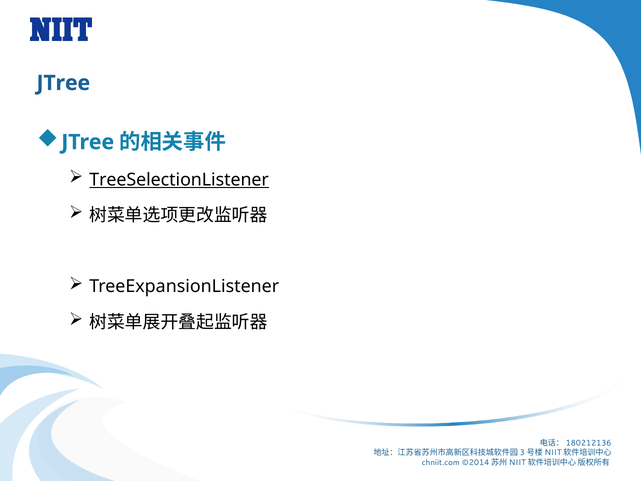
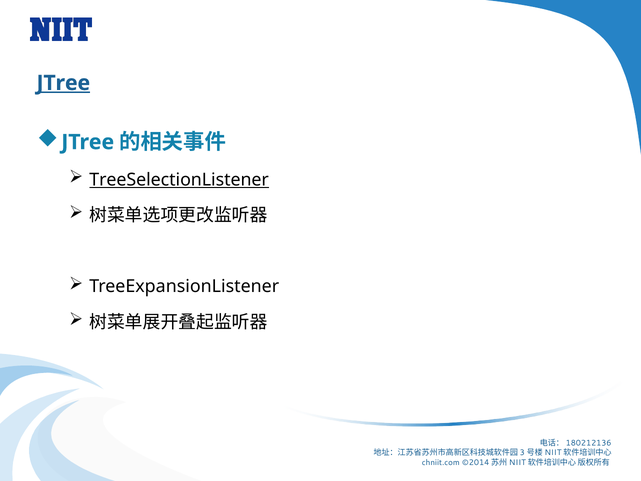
JTree at (63, 83) underline: none -> present
